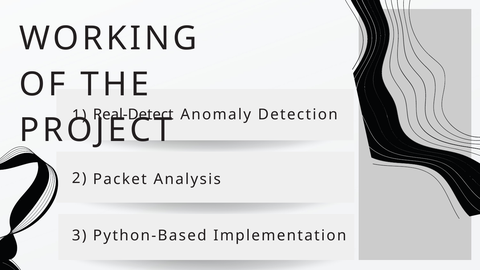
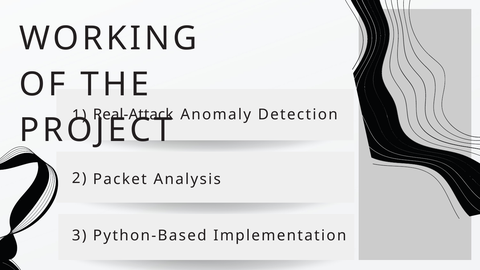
Real-Detect: Real-Detect -> Real-Attack
